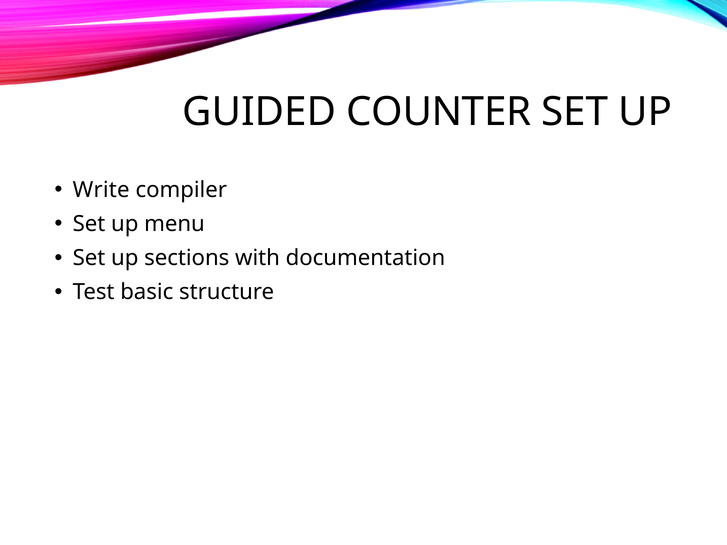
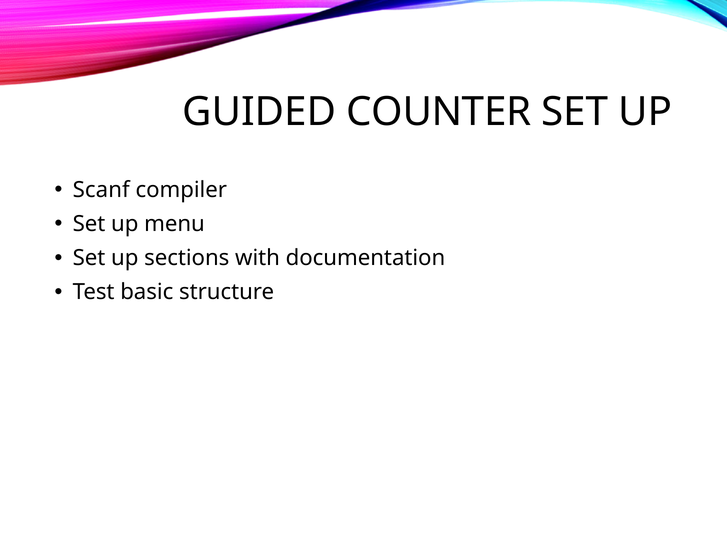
Write: Write -> Scanf
